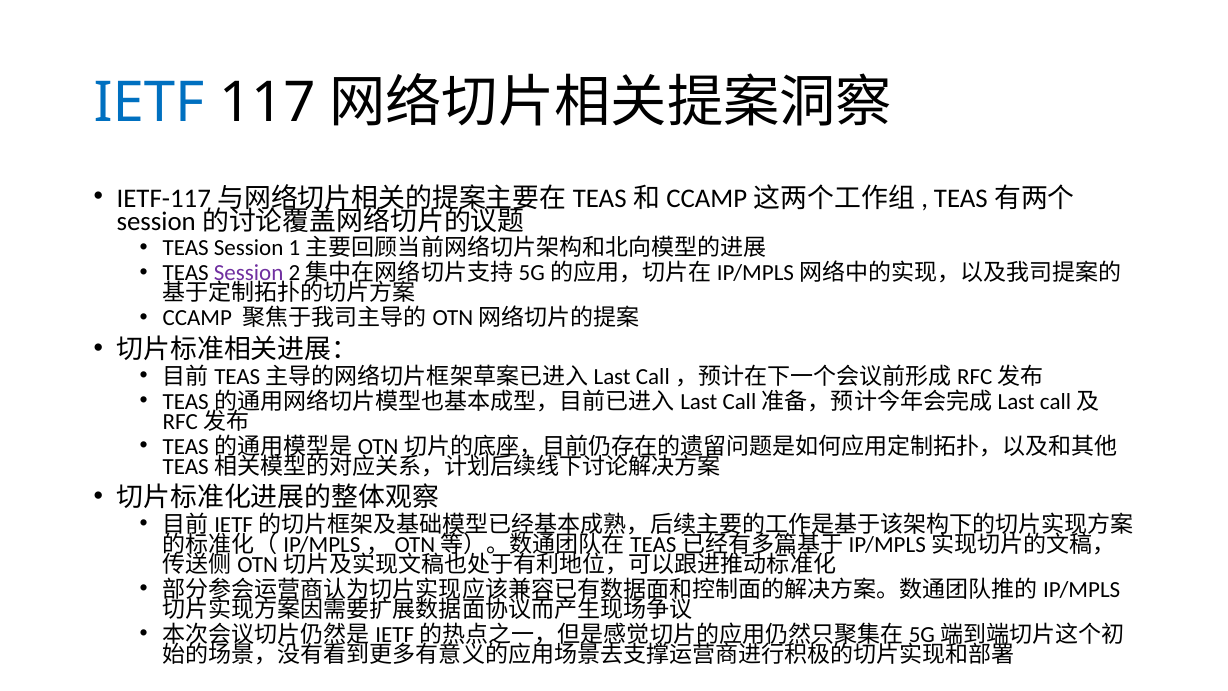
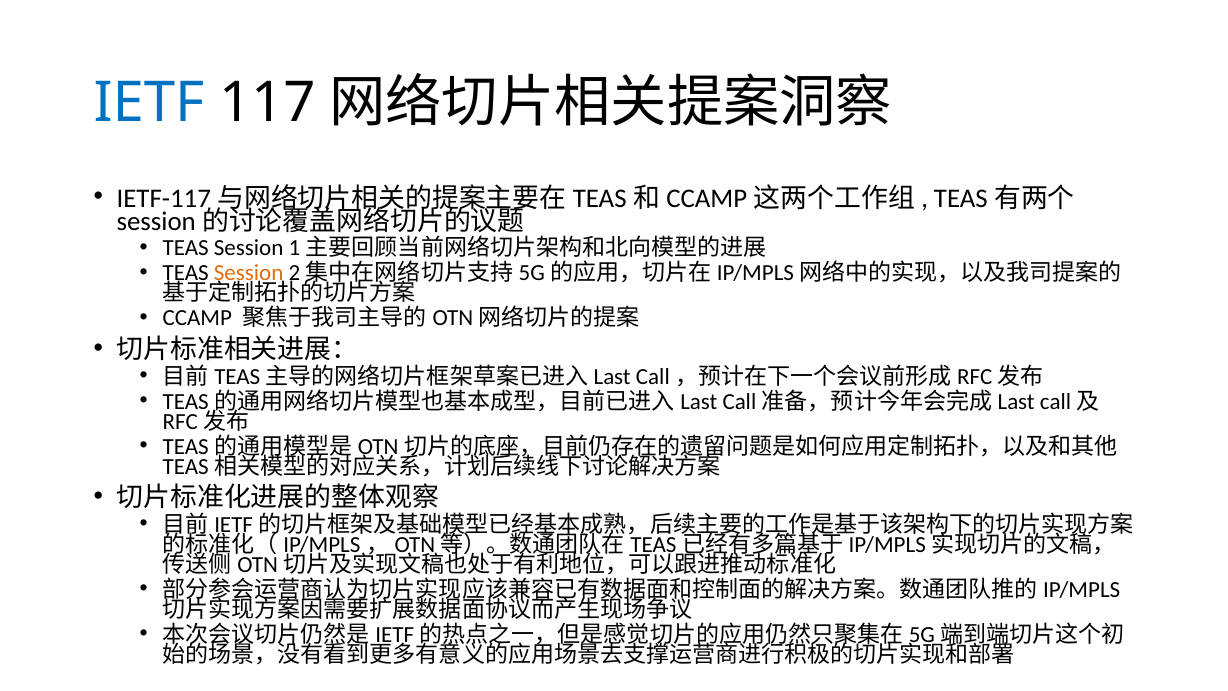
Session at (249, 273) colour: purple -> orange
